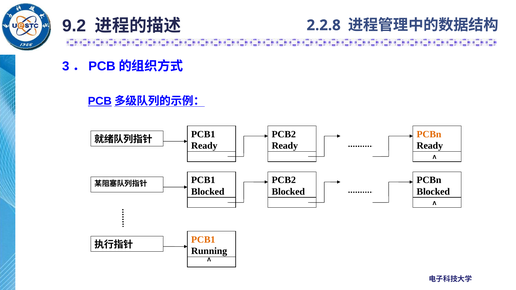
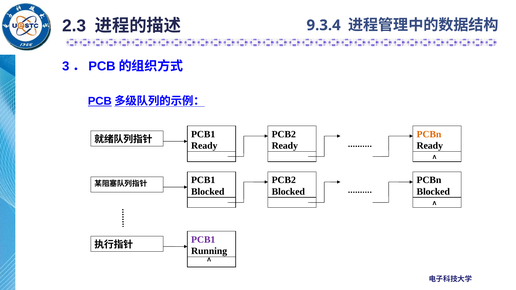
9.2: 9.2 -> 2.3
2.2.8: 2.2.8 -> 9.3.4
PCB1 at (203, 240) colour: orange -> purple
